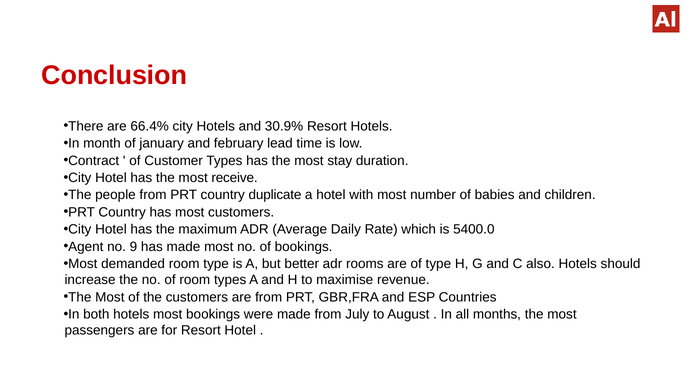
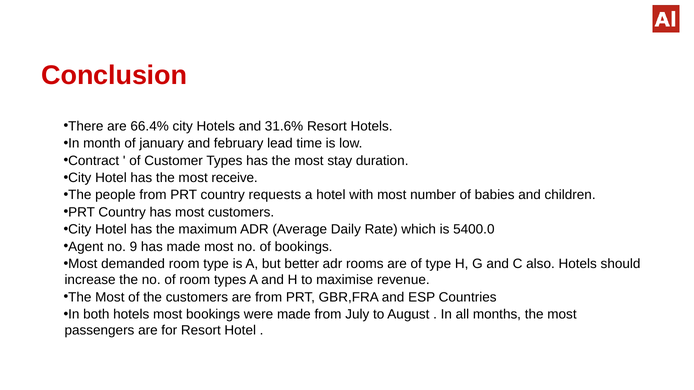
30.9%: 30.9% -> 31.6%
duplicate: duplicate -> requests
